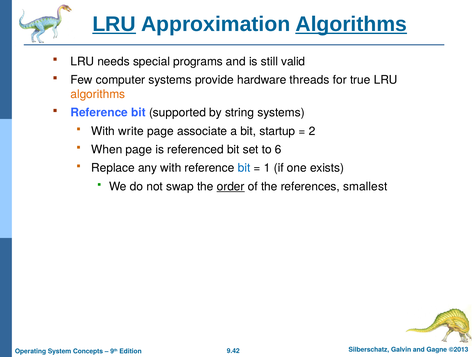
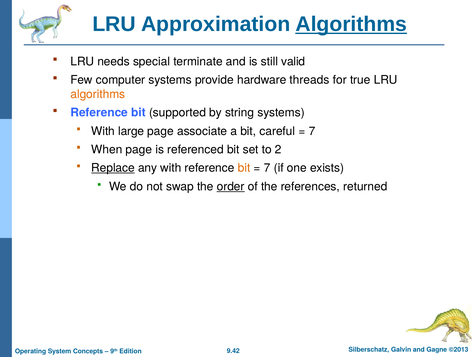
LRU at (114, 24) underline: present -> none
programs: programs -> terminate
write: write -> large
startup: startup -> careful
2 at (312, 131): 2 -> 7
6: 6 -> 2
Replace underline: none -> present
bit at (244, 168) colour: blue -> orange
1 at (267, 168): 1 -> 7
smallest: smallest -> returned
